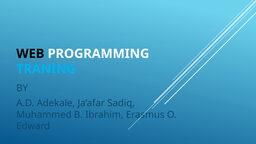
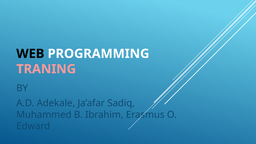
TRANING colour: light blue -> pink
